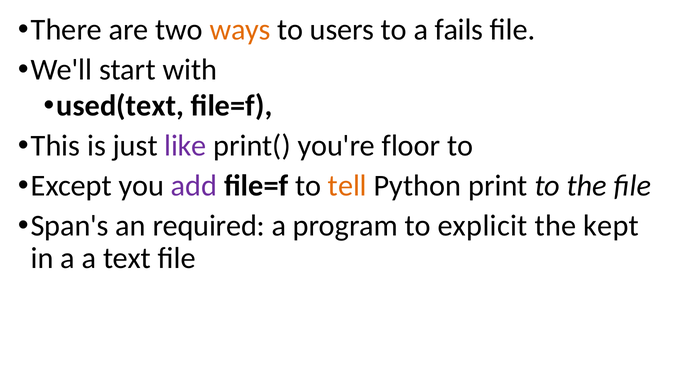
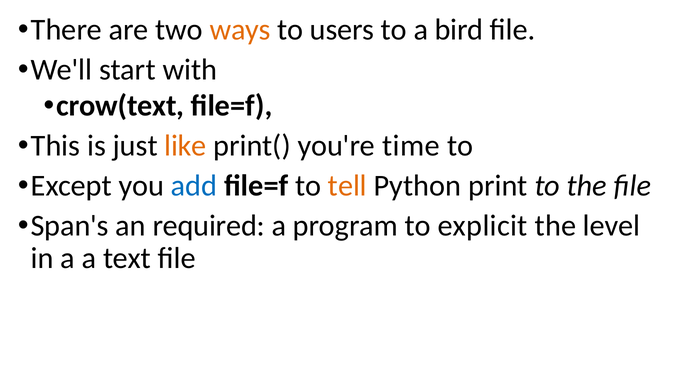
fails: fails -> bird
used(text: used(text -> crow(text
like colour: purple -> orange
floor: floor -> time
add colour: purple -> blue
kept: kept -> level
